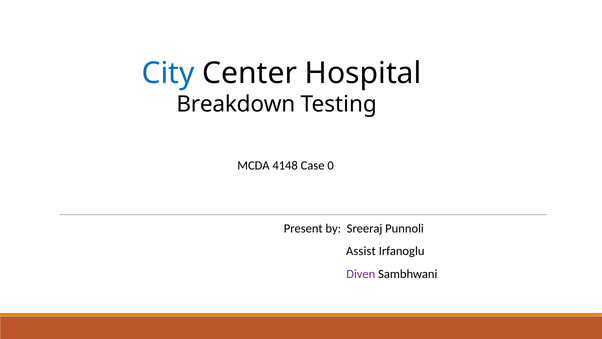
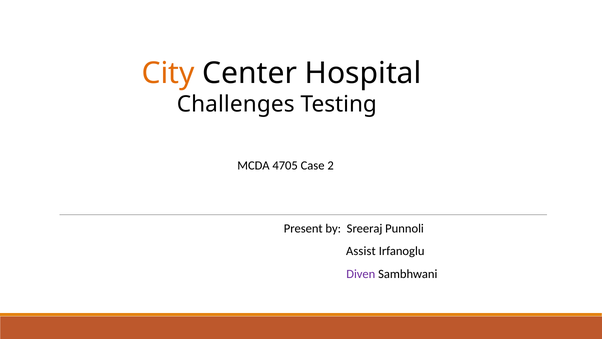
City colour: blue -> orange
Breakdown: Breakdown -> Challenges
4148: 4148 -> 4705
0: 0 -> 2
